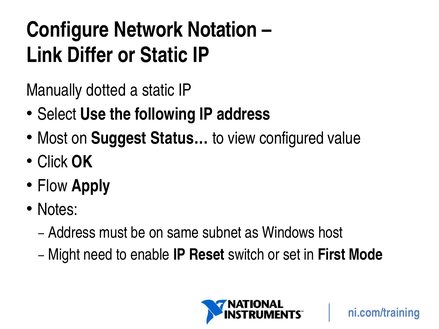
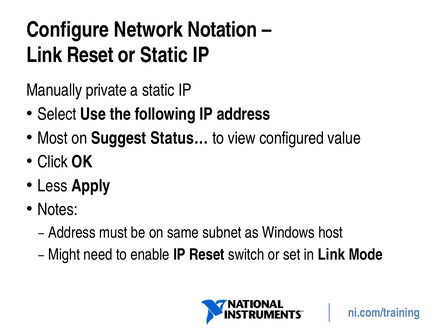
Link Differ: Differ -> Reset
dotted: dotted -> private
Flow: Flow -> Less
in First: First -> Link
